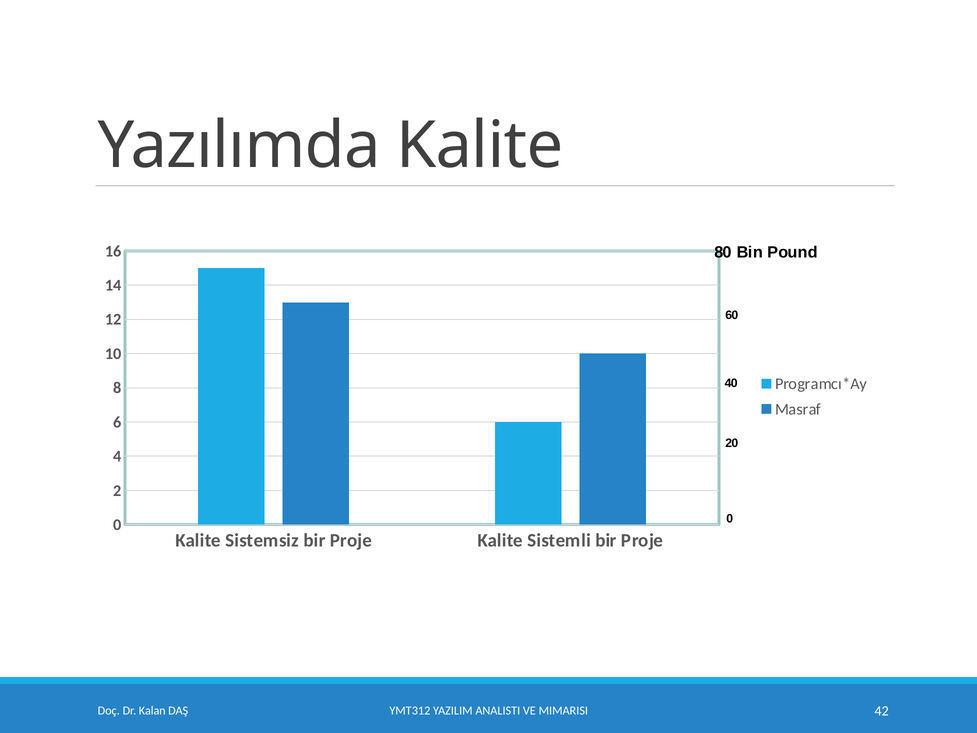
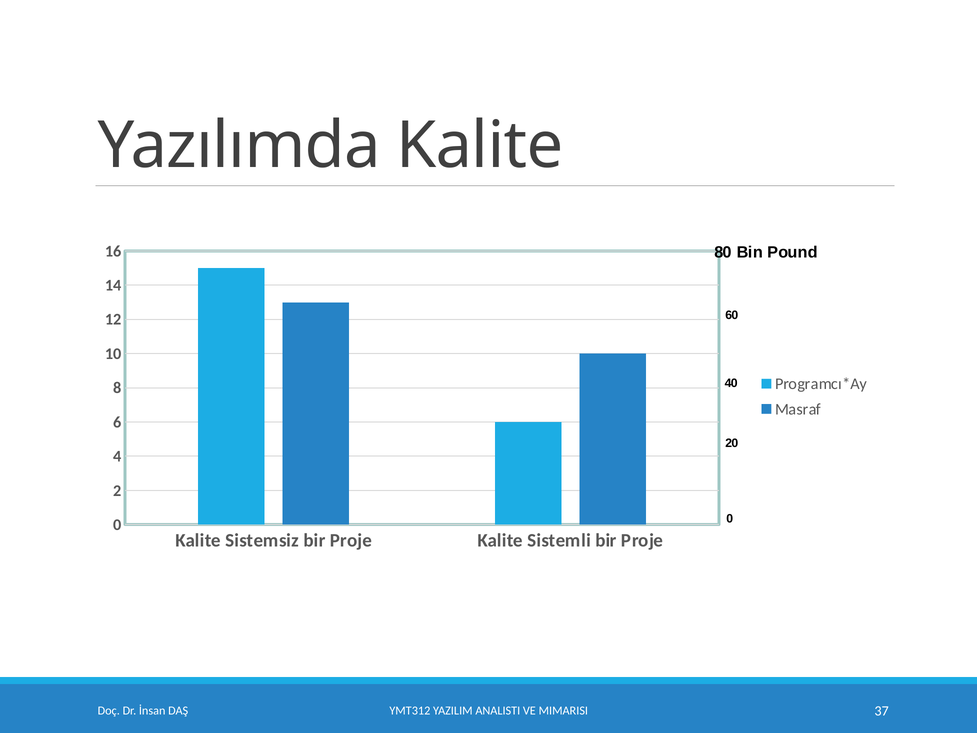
Kalan: Kalan -> İnsan
42: 42 -> 37
